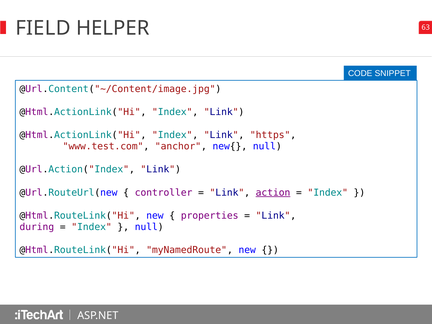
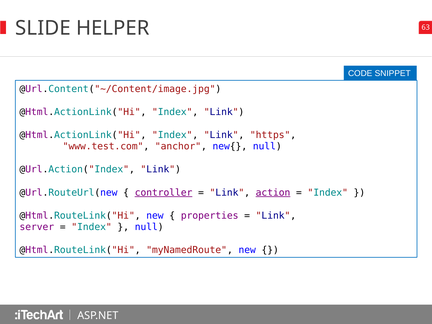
FIELD: FIELD -> SLIDE
controller underline: none -> present
during: during -> server
